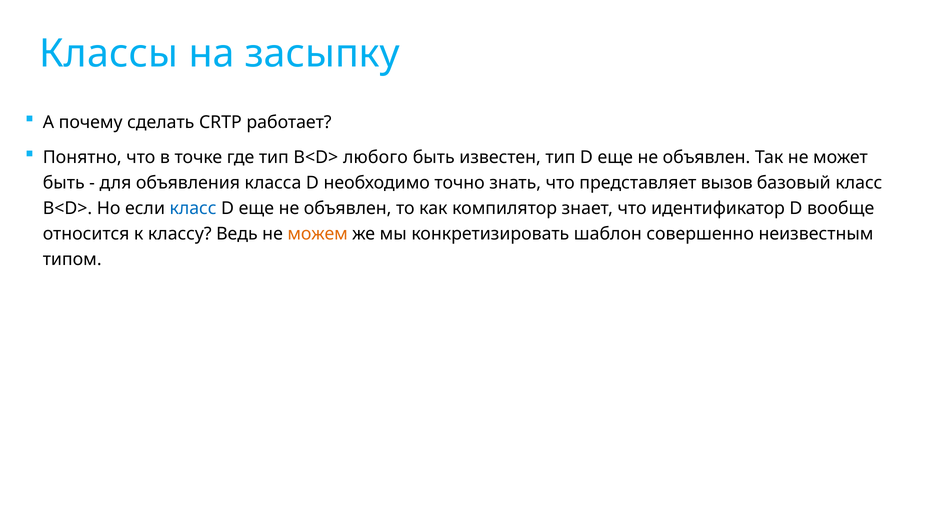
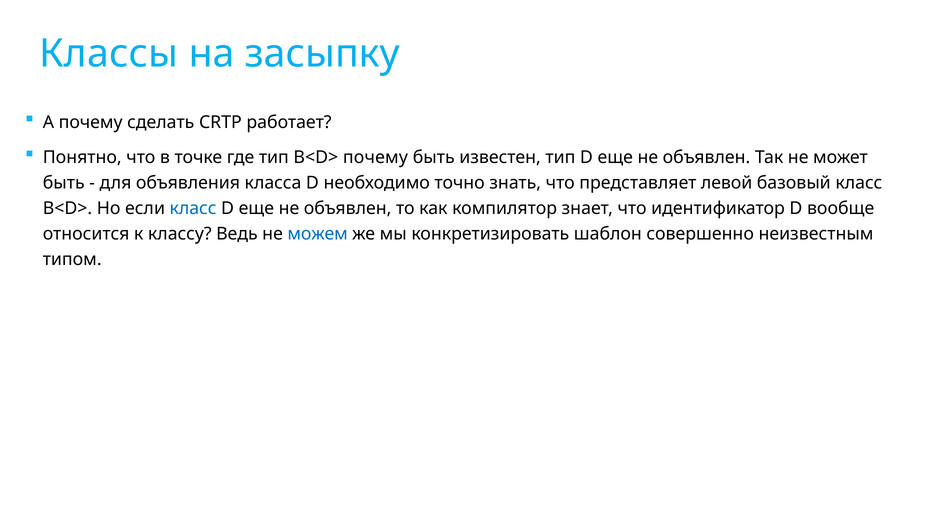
B<D> любого: любого -> почему
вызов: вызов -> левой
можем colour: orange -> blue
